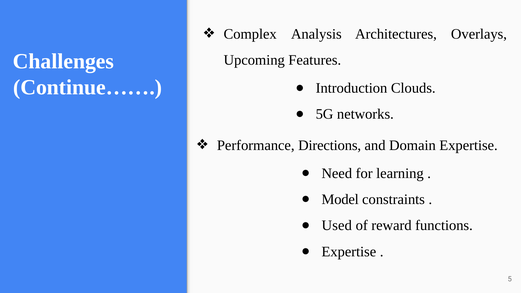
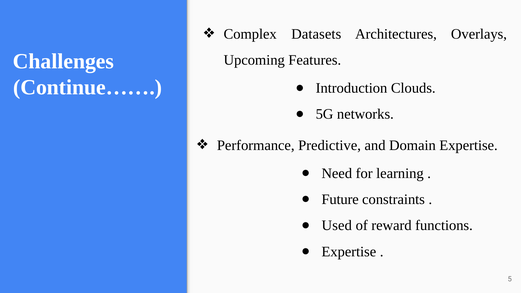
Analysis: Analysis -> Datasets
Directions: Directions -> Predictive
Model: Model -> Future
